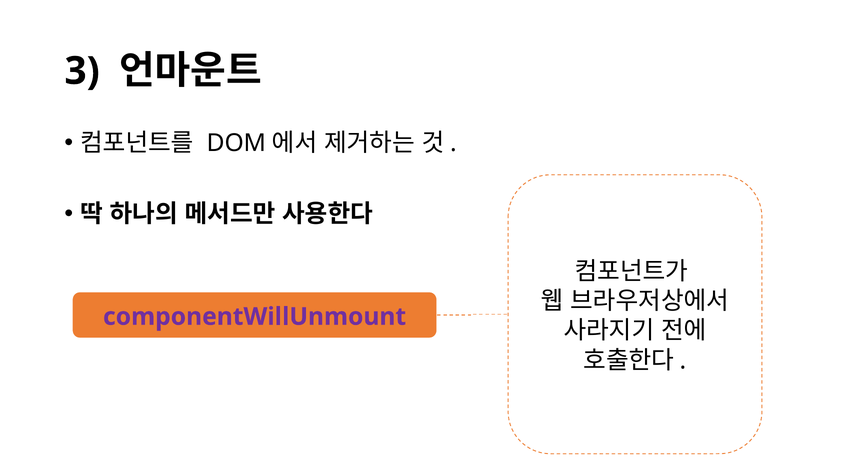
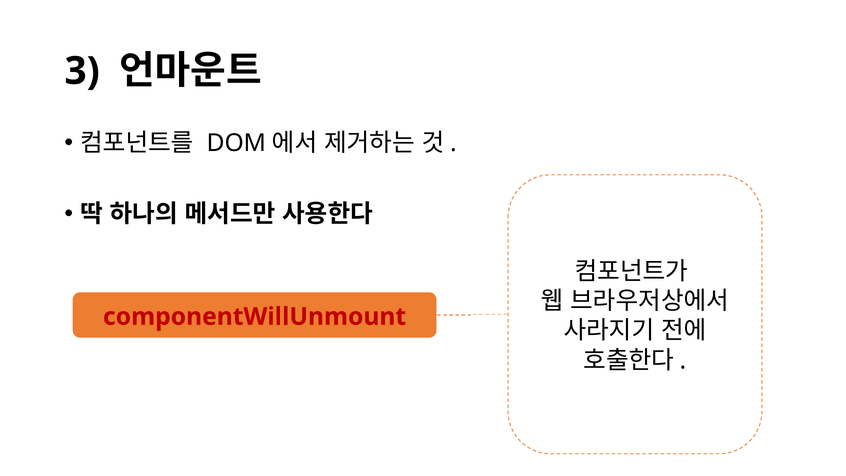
componentWillUnmount colour: purple -> red
